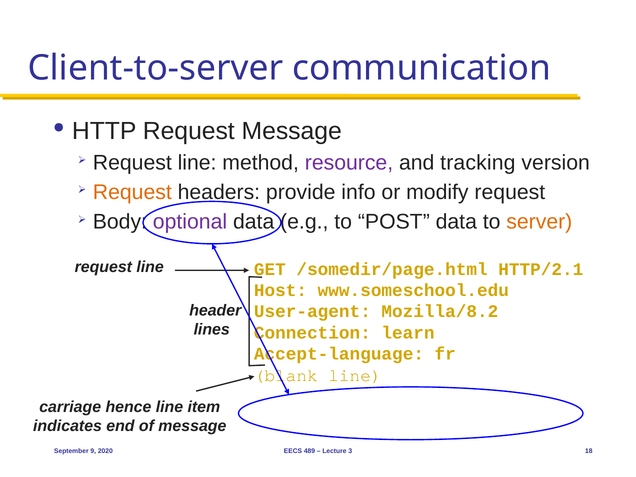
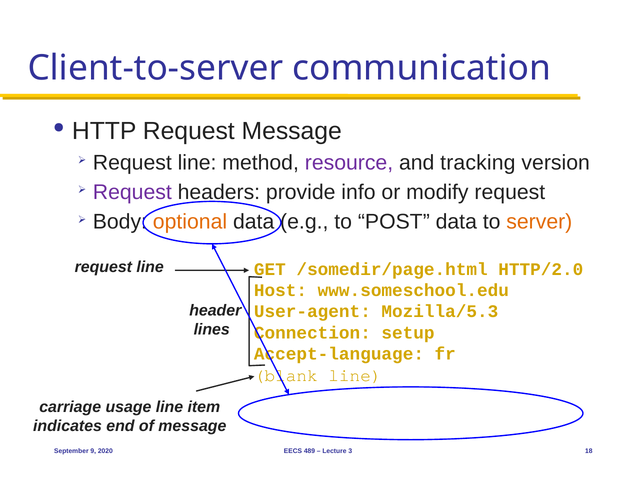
Request at (132, 192) colour: orange -> purple
optional colour: purple -> orange
HTTP/2.1: HTTP/2.1 -> HTTP/2.0
Mozilla/8.2: Mozilla/8.2 -> Mozilla/5.3
learn: learn -> setup
hence: hence -> usage
